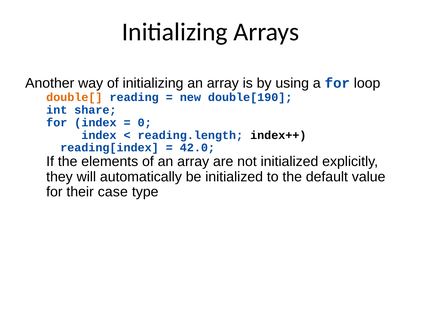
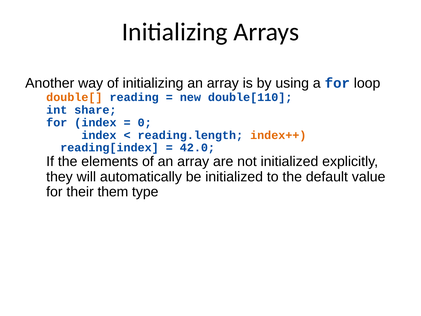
double[190: double[190 -> double[110
index++ colour: black -> orange
case: case -> them
